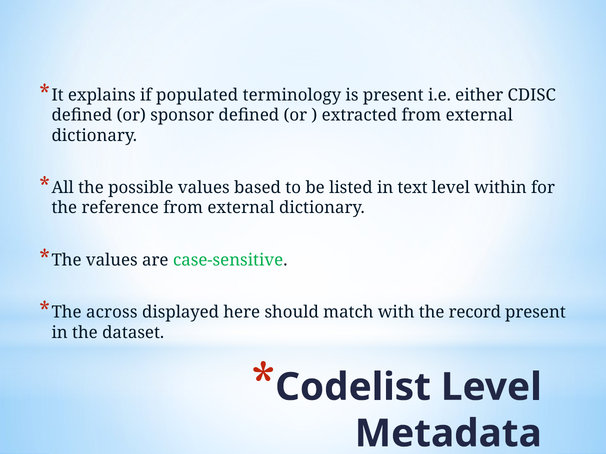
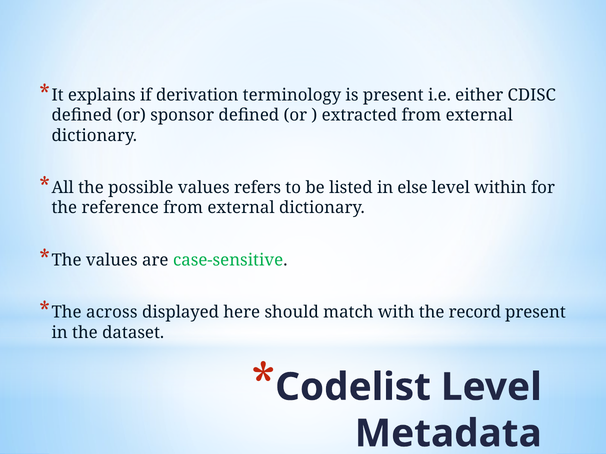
populated: populated -> derivation
based: based -> refers
text: text -> else
